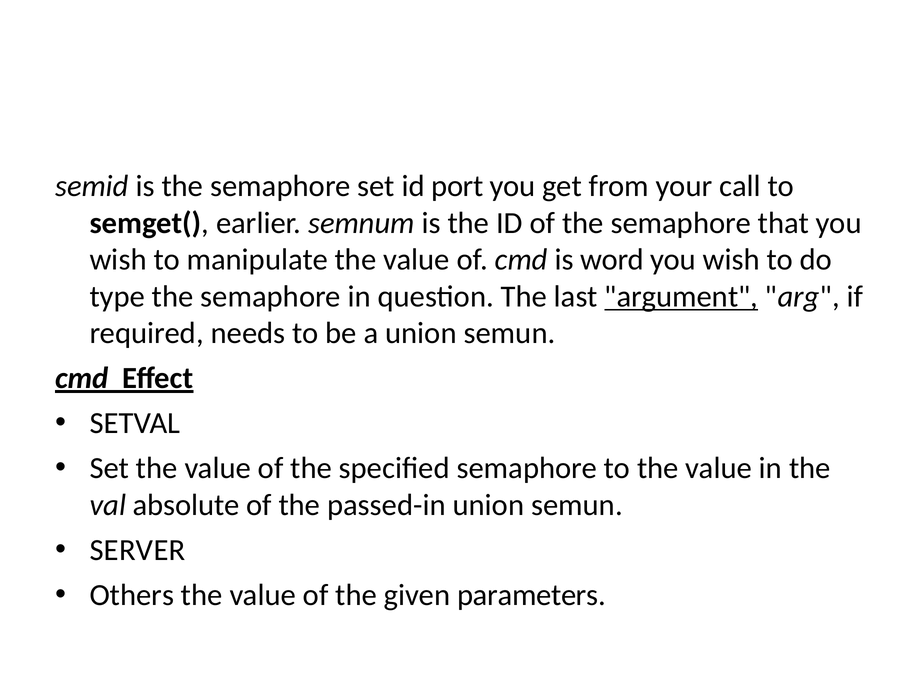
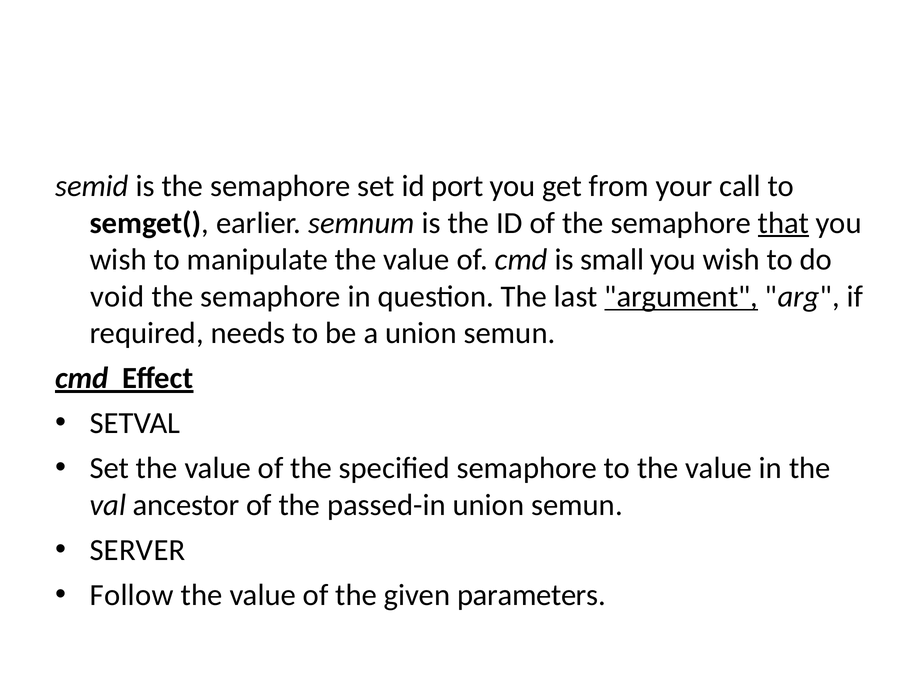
that underline: none -> present
word: word -> small
type: type -> void
absolute: absolute -> ancestor
Others: Others -> Follow
